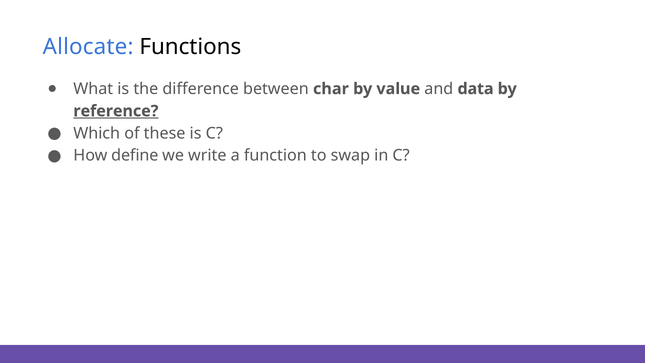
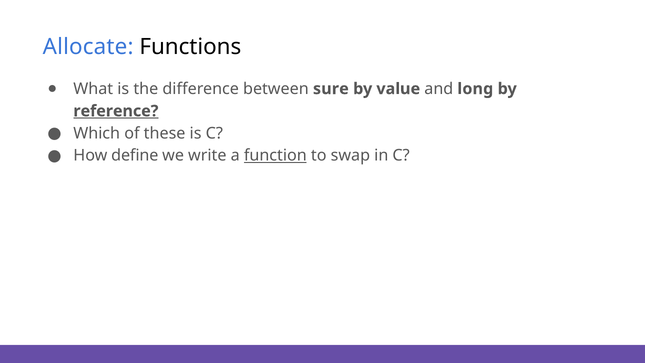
char: char -> sure
data: data -> long
function underline: none -> present
